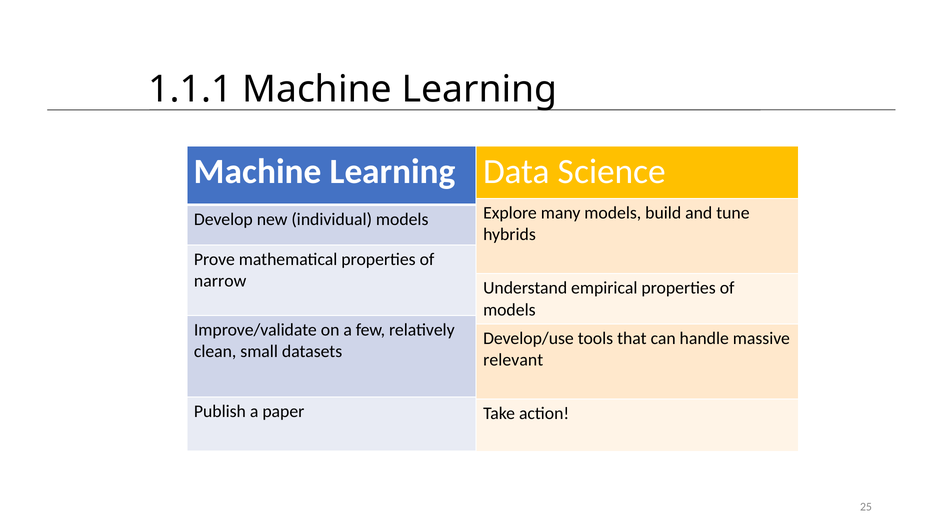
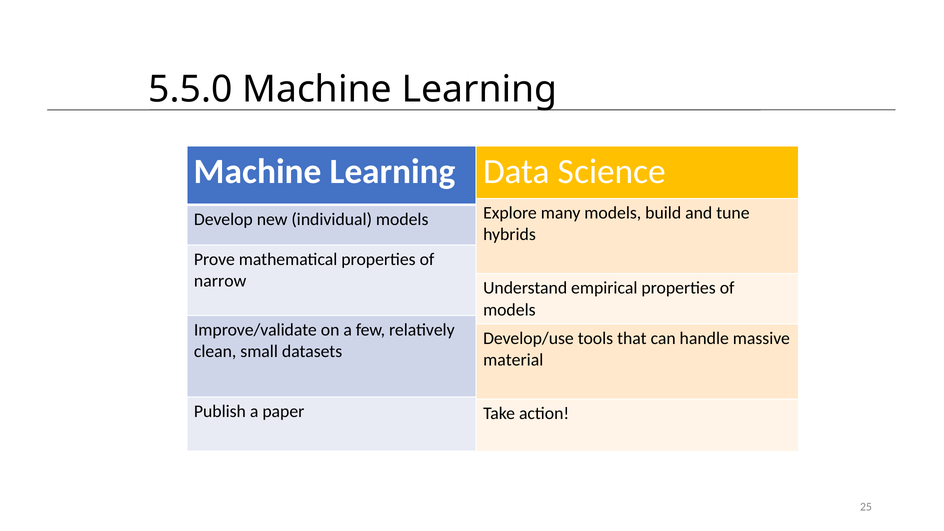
1.1.1: 1.1.1 -> 5.5.0
relevant: relevant -> material
